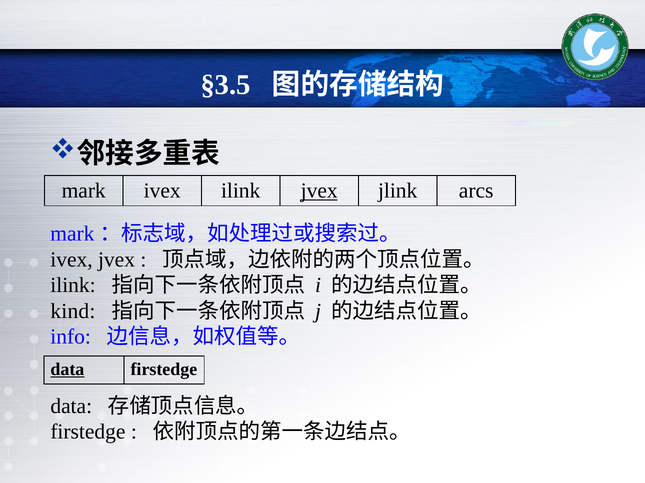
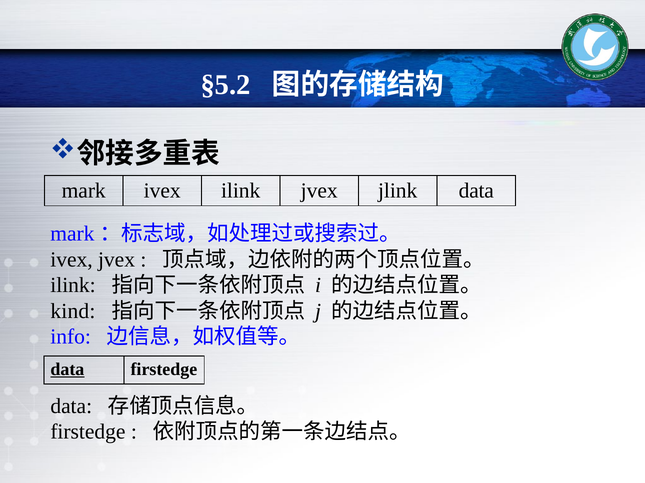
§3.5: §3.5 -> §5.2
jvex at (319, 191) underline: present -> none
jlink arcs: arcs -> data
